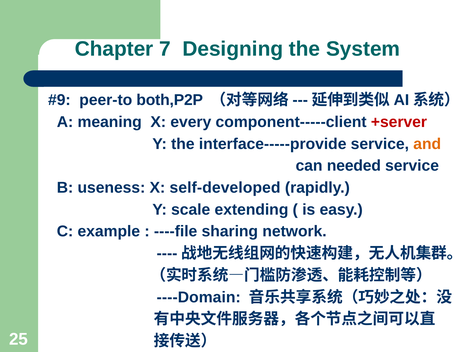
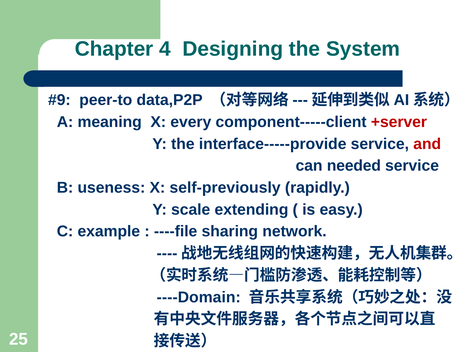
7: 7 -> 4
both,P2P: both,P2P -> data,P2P
and colour: orange -> red
self-developed: self-developed -> self-previously
